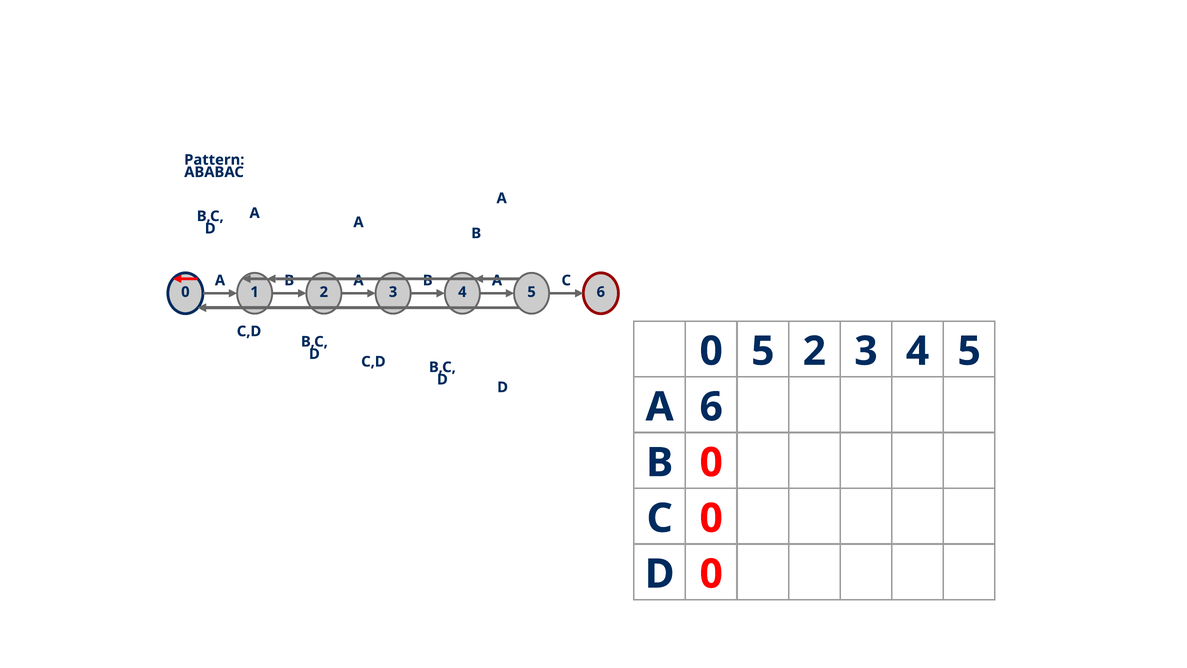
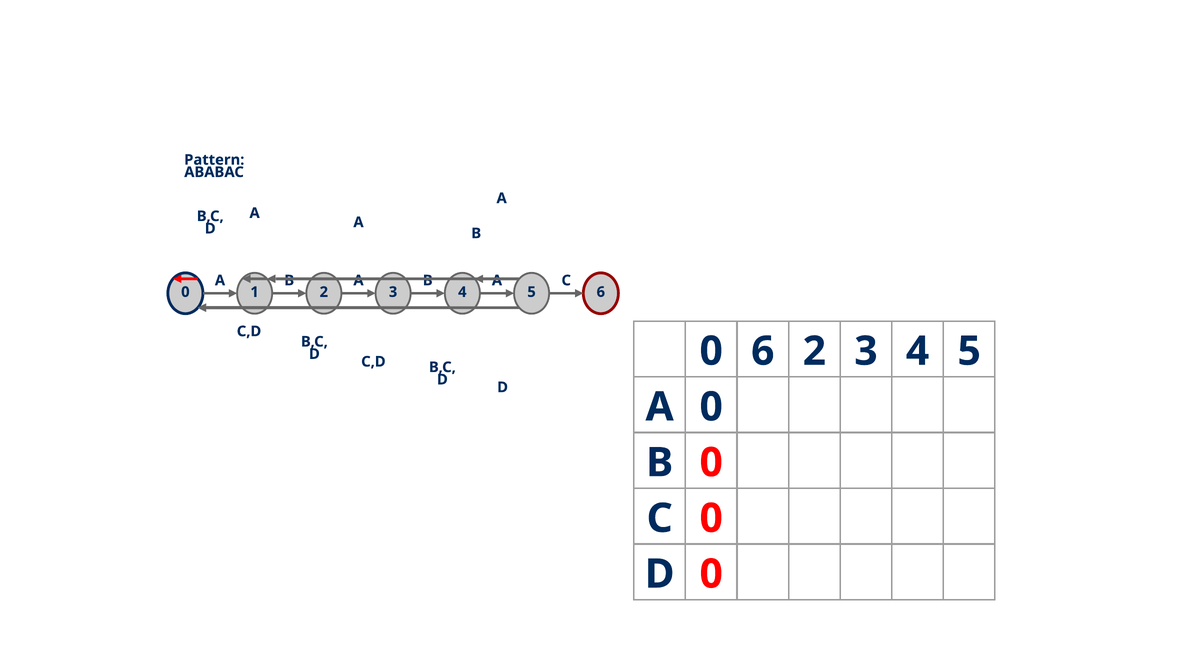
0 5: 5 -> 6
A 6: 6 -> 0
